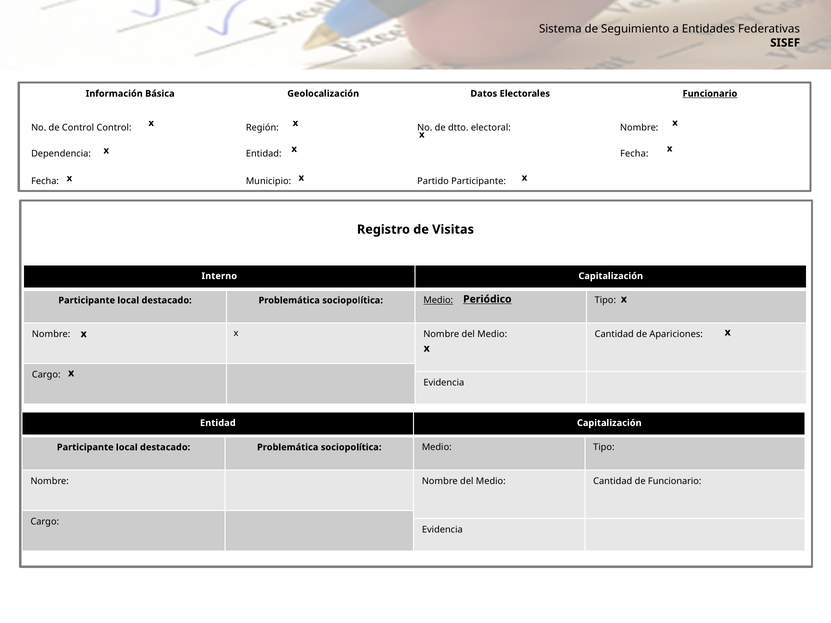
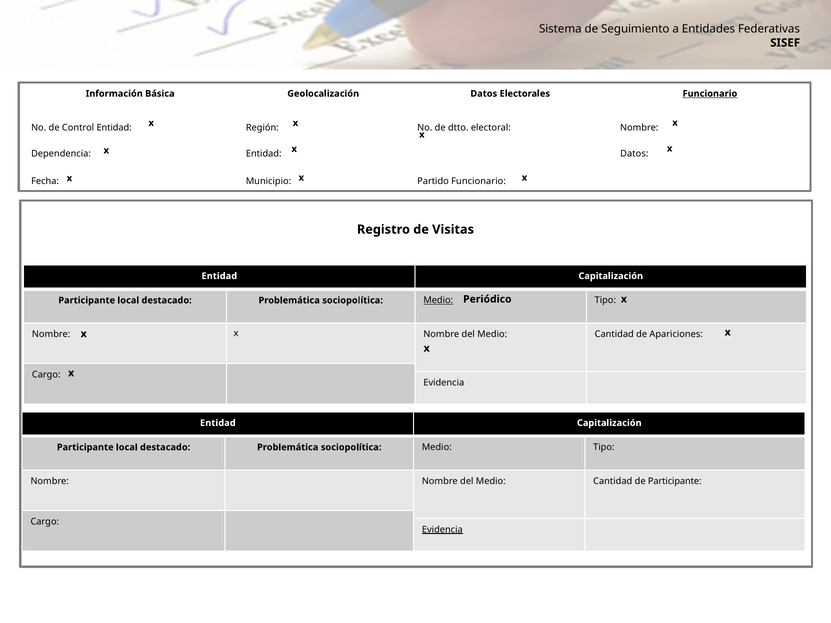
Control Control: Control -> Entidad
Entidad Fecha: Fecha -> Datos
Partido Participante: Participante -> Funcionario
Interno at (219, 276): Interno -> Entidad
Periódico underline: present -> none
de Funcionario: Funcionario -> Participante
Evidencia at (442, 530) underline: none -> present
